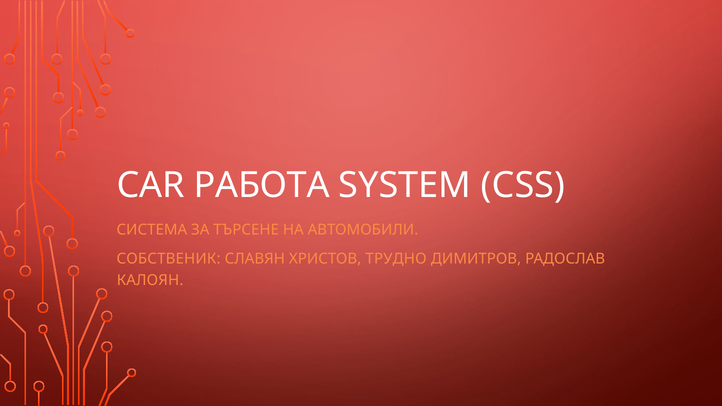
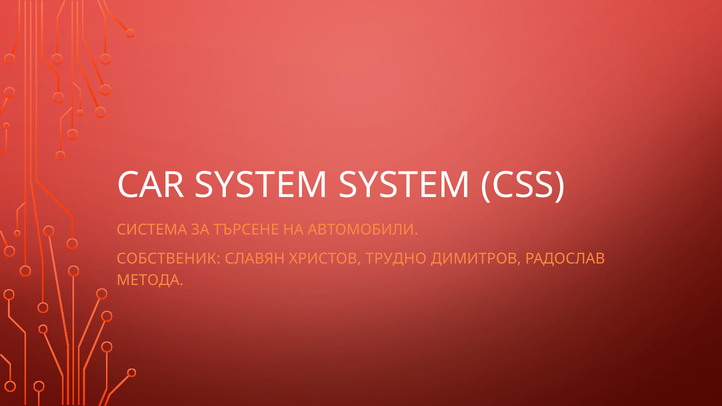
CAR РАБОТА: РАБОТА -> SYSTEM
КАЛОЯН: КАЛОЯН -> МЕТОДА
